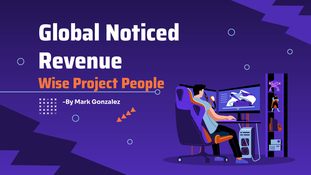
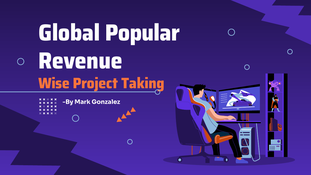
Noticed: Noticed -> Popular
People: People -> Taking
